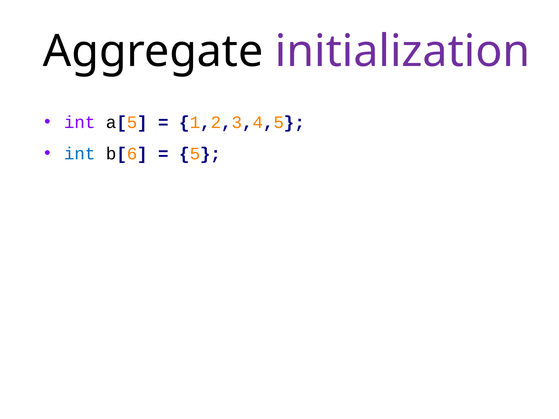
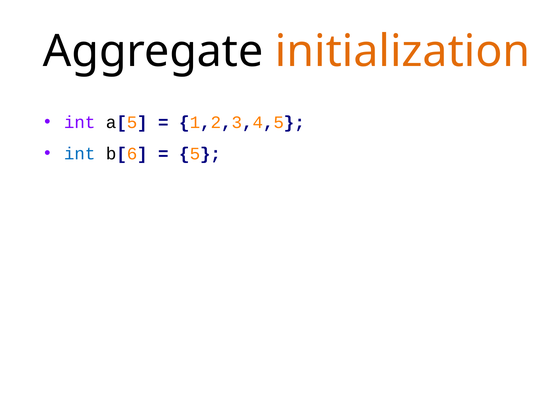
initialization colour: purple -> orange
